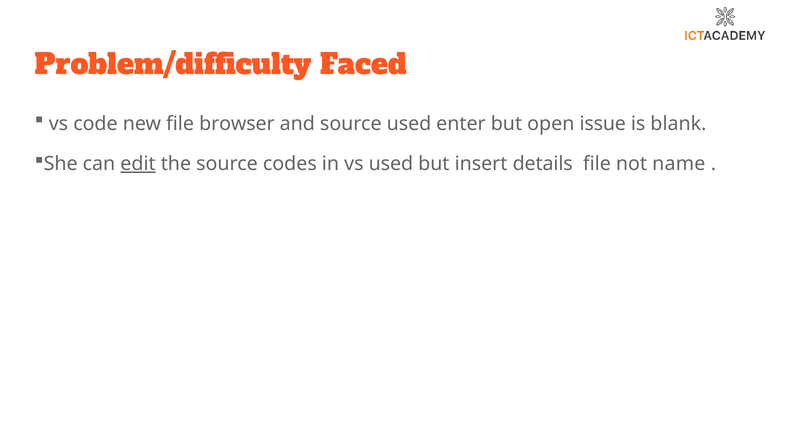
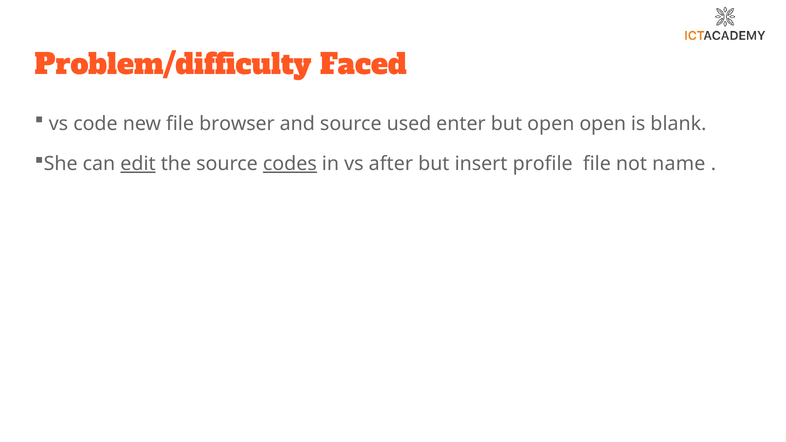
open issue: issue -> open
codes underline: none -> present
vs used: used -> after
details: details -> profile
